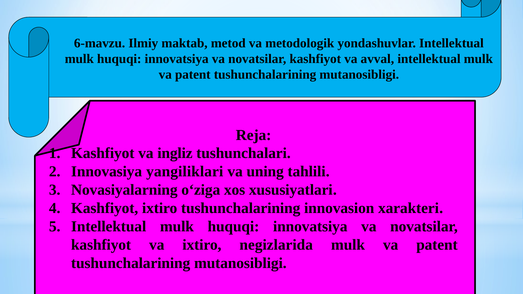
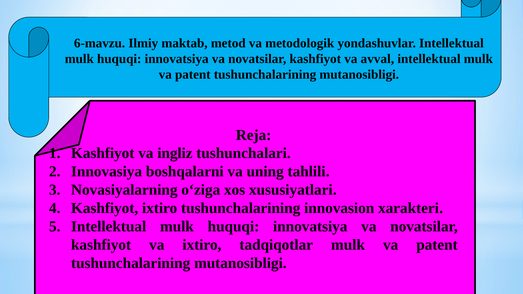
yangiliklari: yangiliklari -> boshqalarni
nеgizlаridа: nеgizlаridа -> tadqiqotlar
